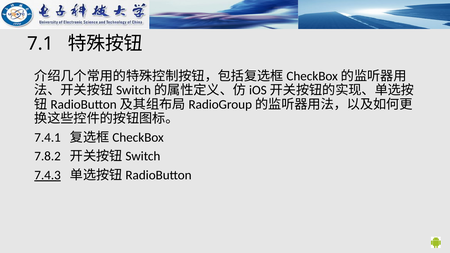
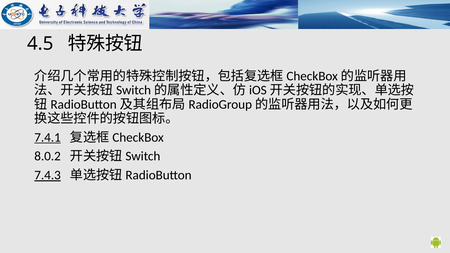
7.1: 7.1 -> 4.5
7.4.1 underline: none -> present
7.8.2: 7.8.2 -> 8.0.2
